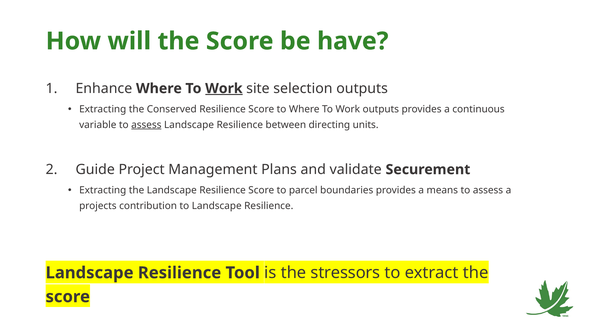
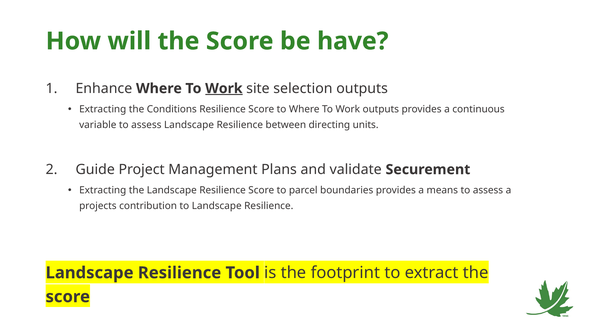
Conserved: Conserved -> Conditions
assess at (146, 125) underline: present -> none
stressors: stressors -> footprint
